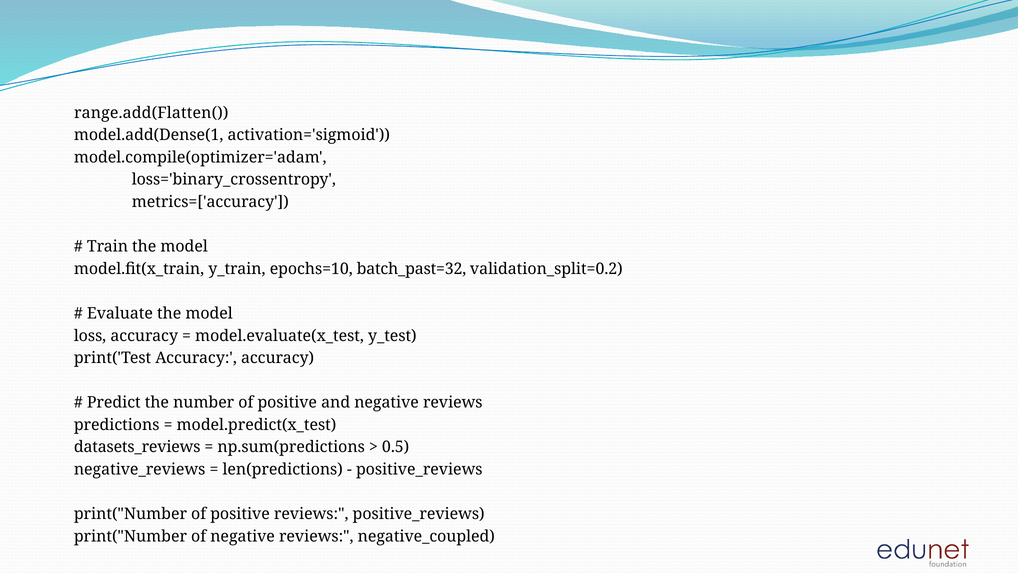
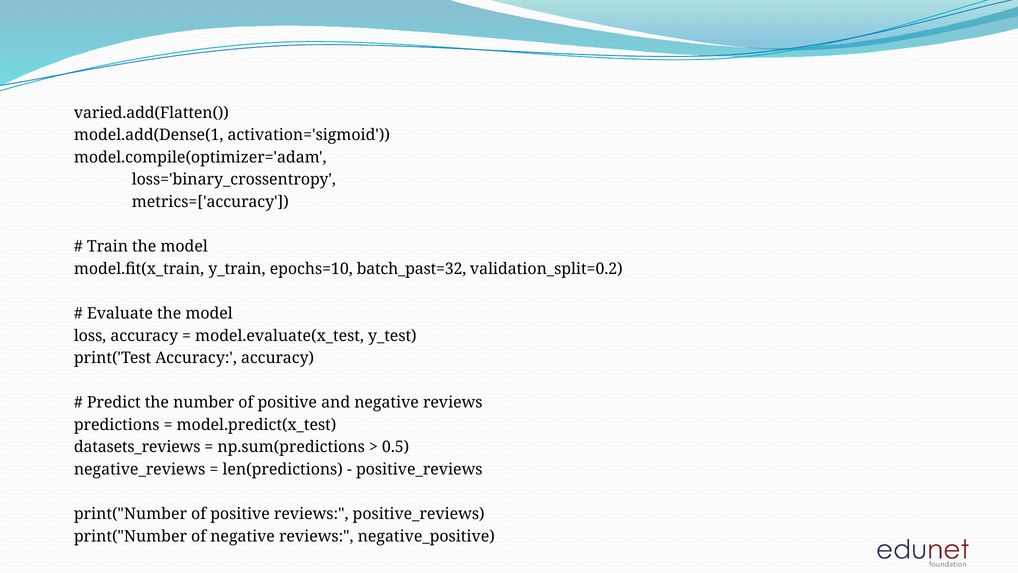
range.add(Flatten(: range.add(Flatten( -> varied.add(Flatten(
negative_coupled: negative_coupled -> negative_positive
